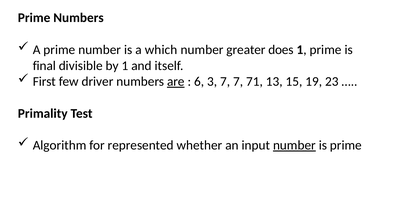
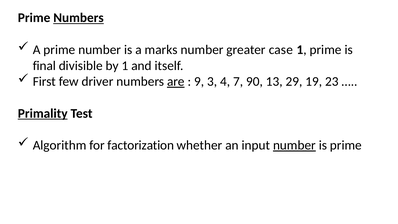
Numbers at (79, 18) underline: none -> present
which: which -> marks
does: does -> case
6: 6 -> 9
3 7: 7 -> 4
71: 71 -> 90
15: 15 -> 29
Primality underline: none -> present
represented: represented -> factorization
